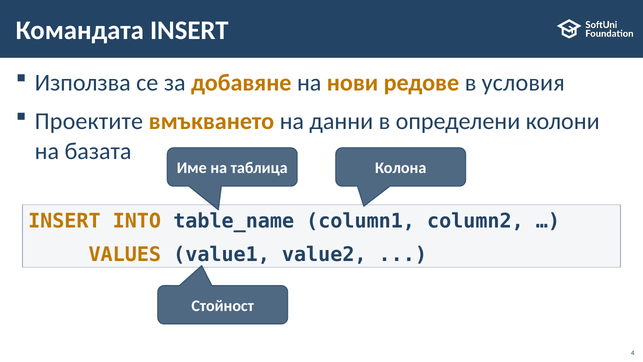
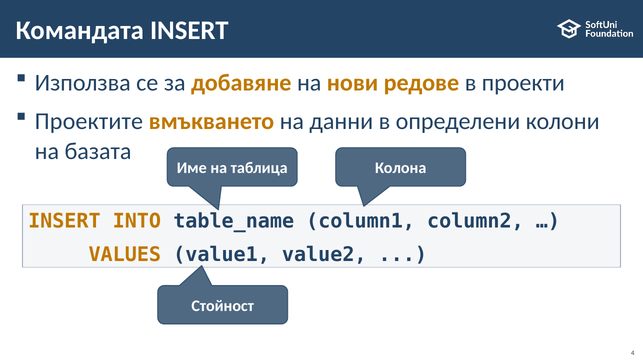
условия: условия -> проекти
